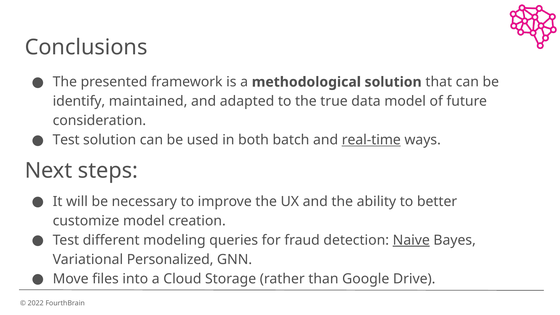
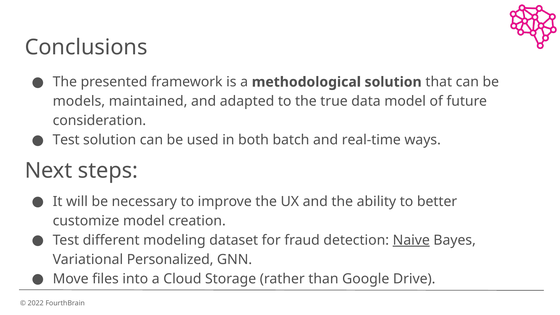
identify: identify -> models
real-time underline: present -> none
queries: queries -> dataset
